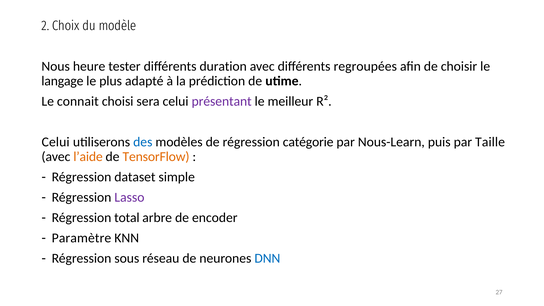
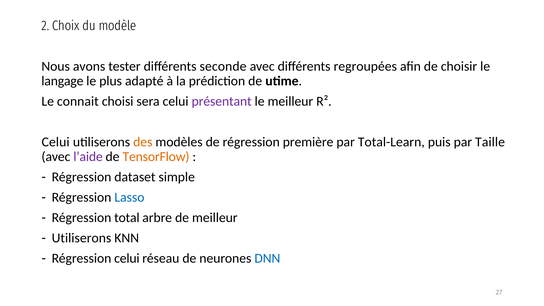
heure: heure -> avons
duration: duration -> seconde
des colour: blue -> orange
catégorie: catégorie -> première
Nous-Learn: Nous-Learn -> Total-Learn
l’aide colour: orange -> purple
Lasso colour: purple -> blue
de encoder: encoder -> meilleur
Paramètre at (81, 238): Paramètre -> Utiliserons
Régression sous: sous -> celui
